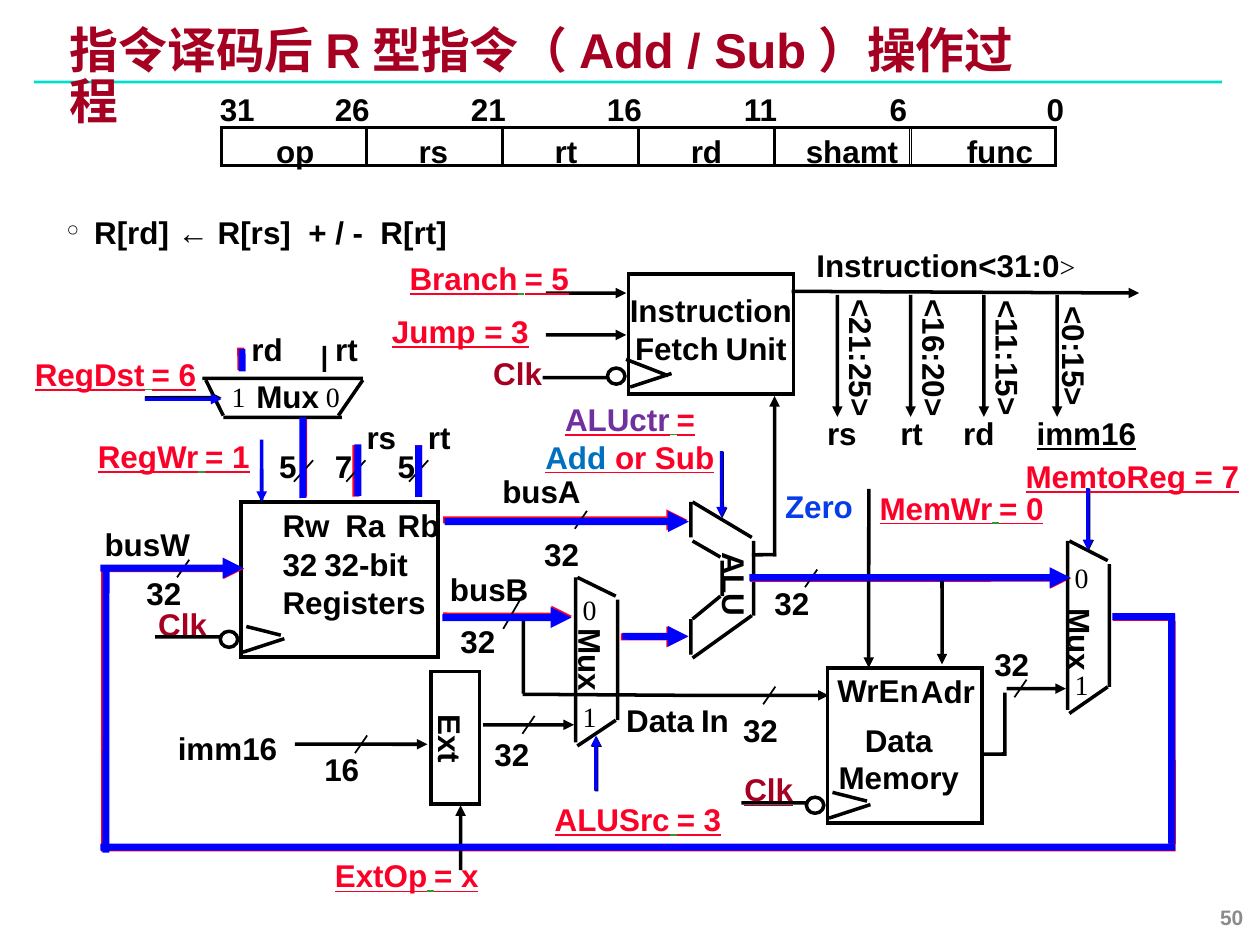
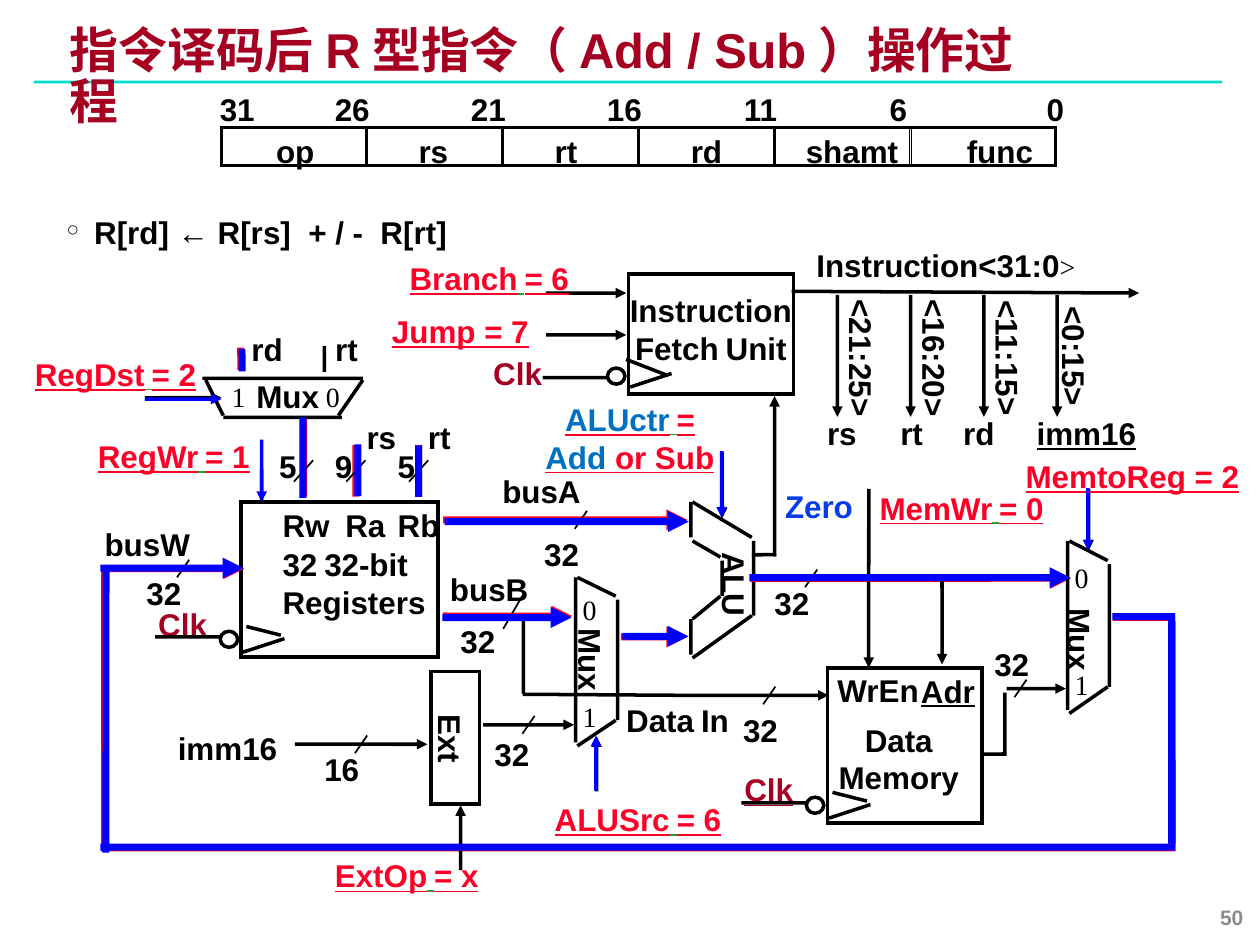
5 at (560, 280): 5 -> 6
3 at (520, 333): 3 -> 7
6 at (187, 376): 6 -> 2
ALUctr colour: purple -> blue
5 7: 7 -> 9
7 at (1230, 478): 7 -> 2
Adr underline: none -> present
3 at (712, 821): 3 -> 6
